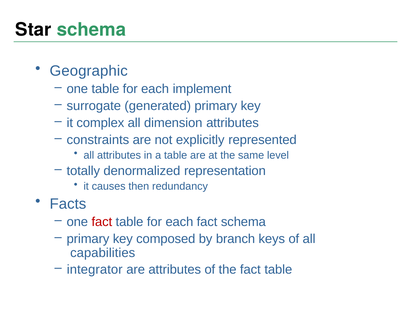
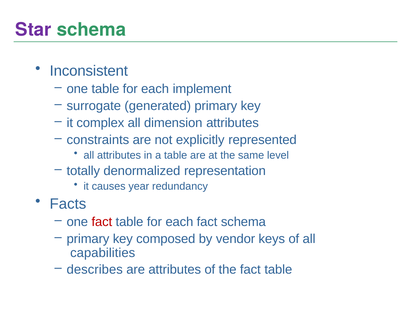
Star colour: black -> purple
Geographic: Geographic -> Inconsistent
then: then -> year
branch: branch -> vendor
integrator: integrator -> describes
